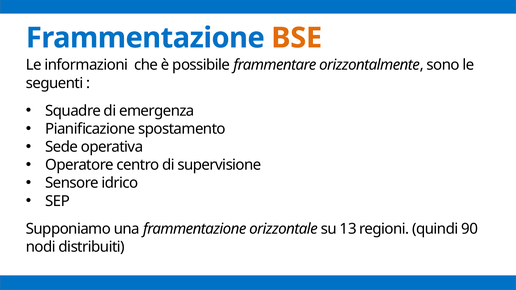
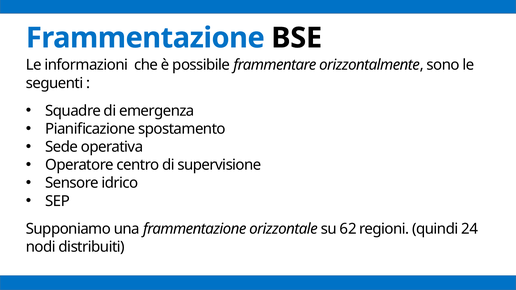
BSE colour: orange -> black
13: 13 -> 62
90: 90 -> 24
